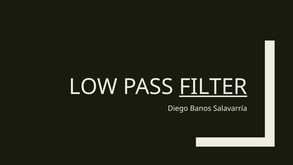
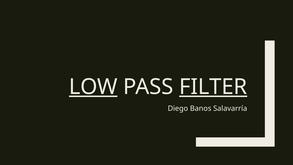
LOW underline: none -> present
